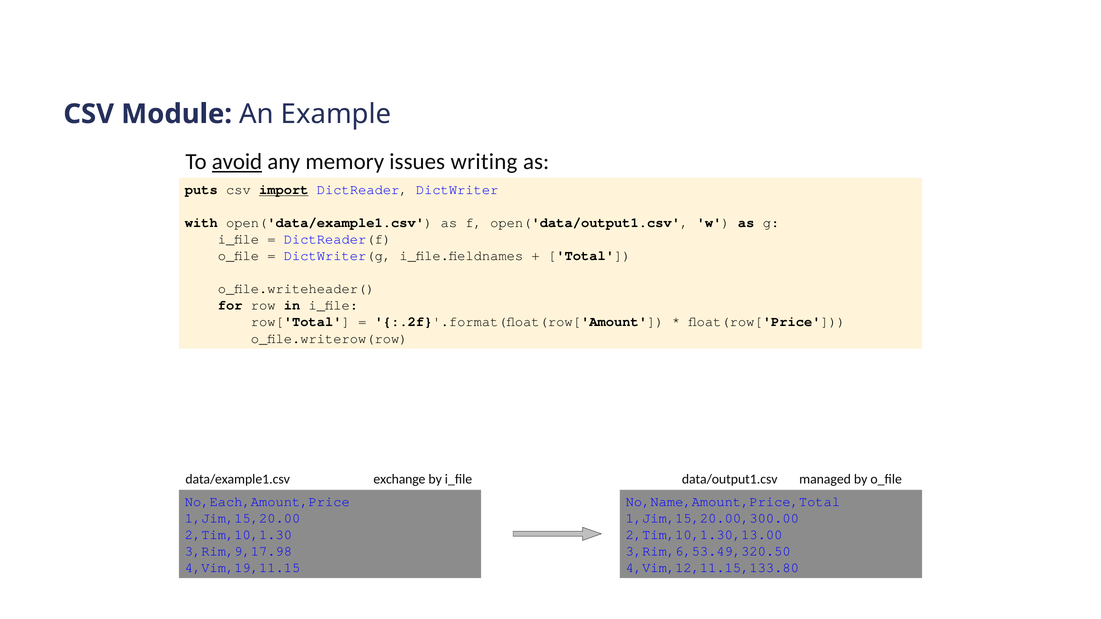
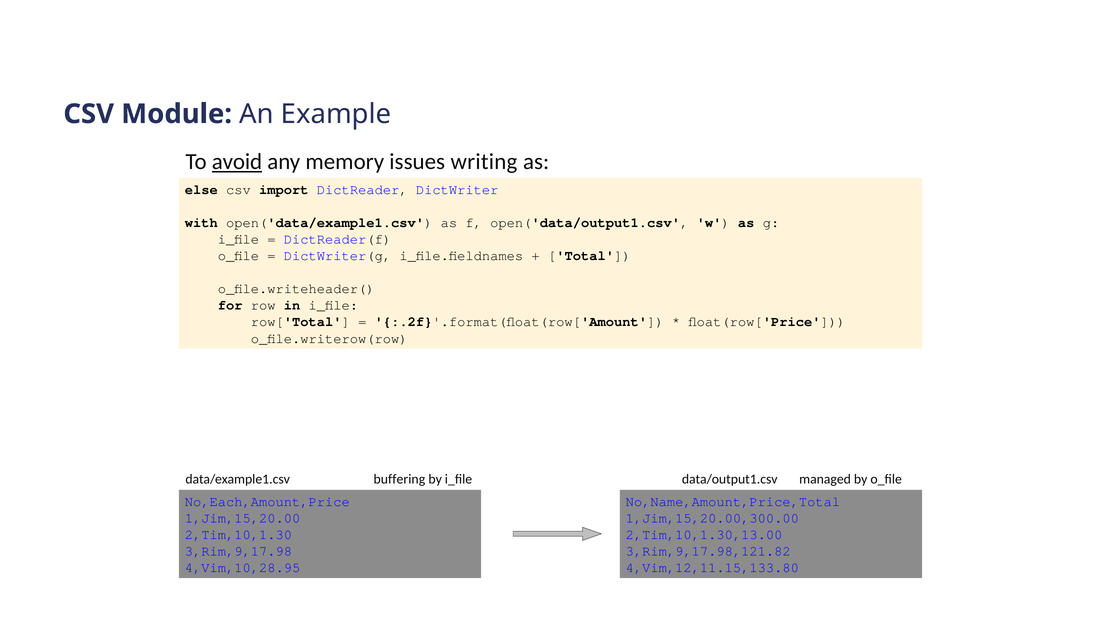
puts: puts -> else
import underline: present -> none
exchange: exchange -> buffering
3,Rim,6,53.49,320.50: 3,Rim,6,53.49,320.50 -> 3,Rim,9,17.98,121.82
4,Vim,19,11.15: 4,Vim,19,11.15 -> 4,Vim,10,28.95
